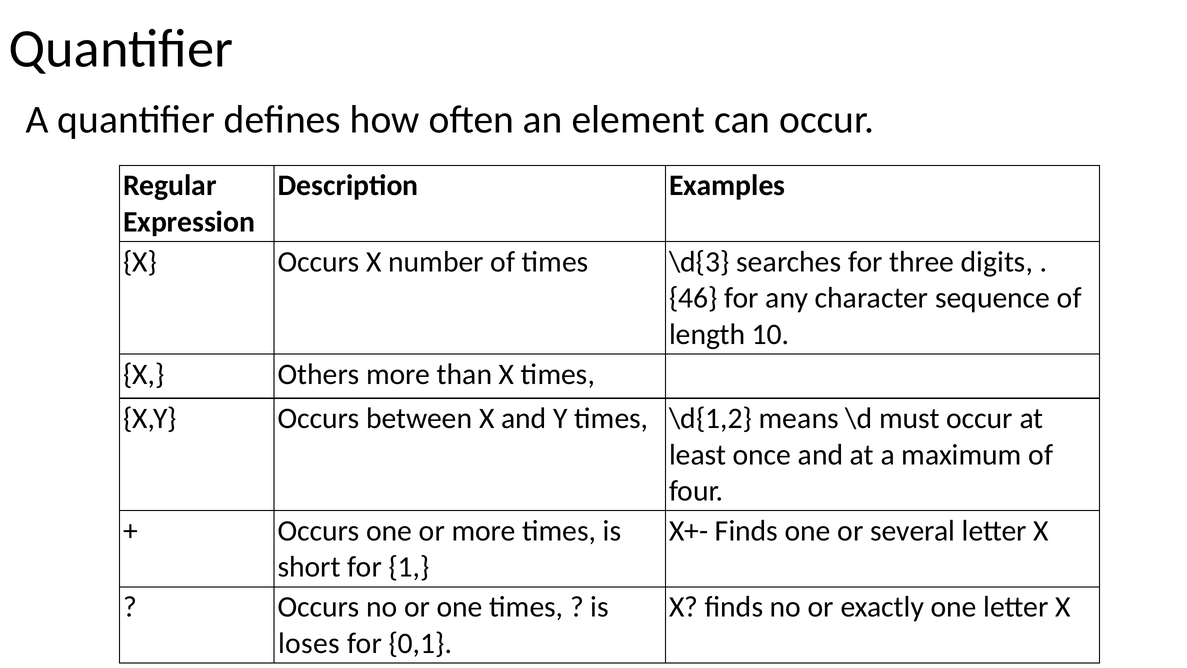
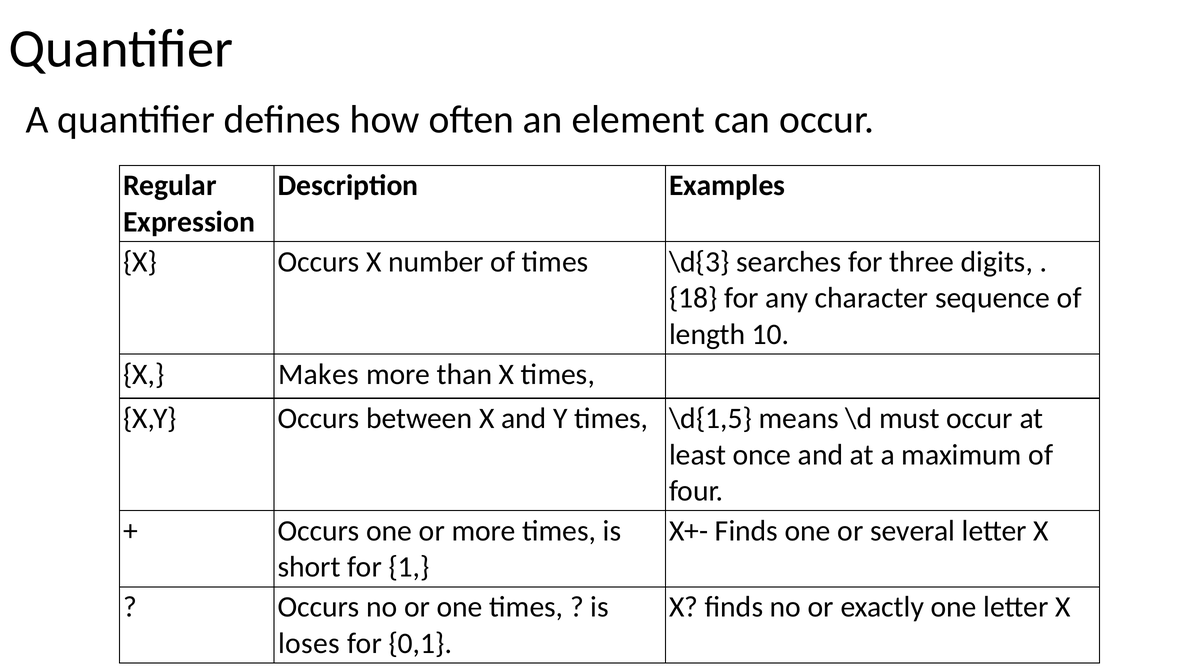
46: 46 -> 18
Others: Others -> Makes
\d{1,2: \d{1,2 -> \d{1,5
